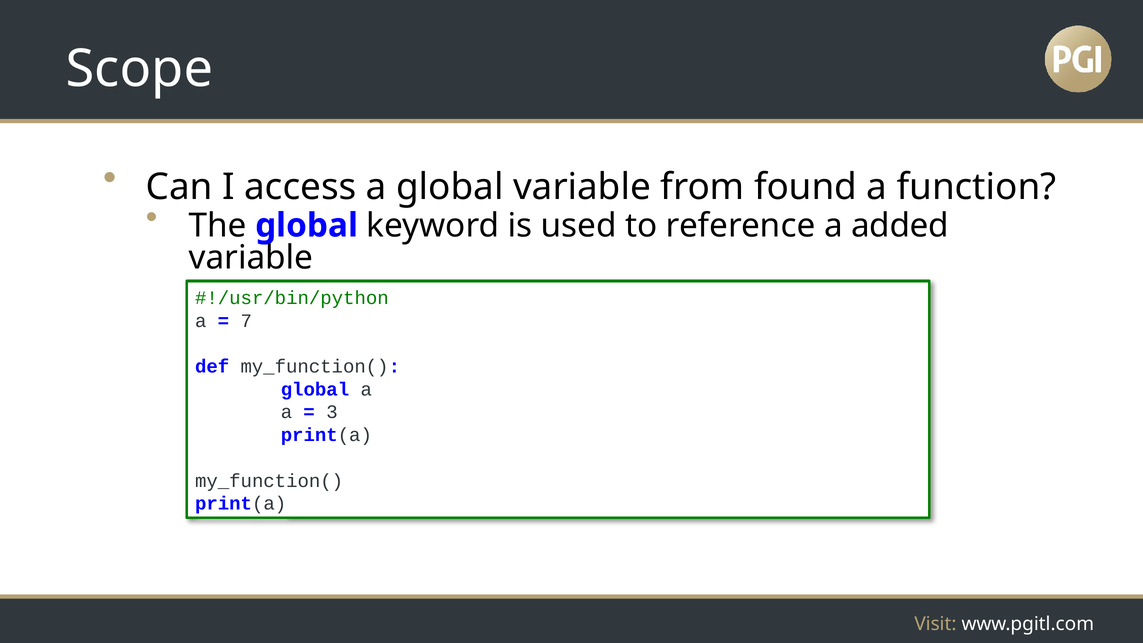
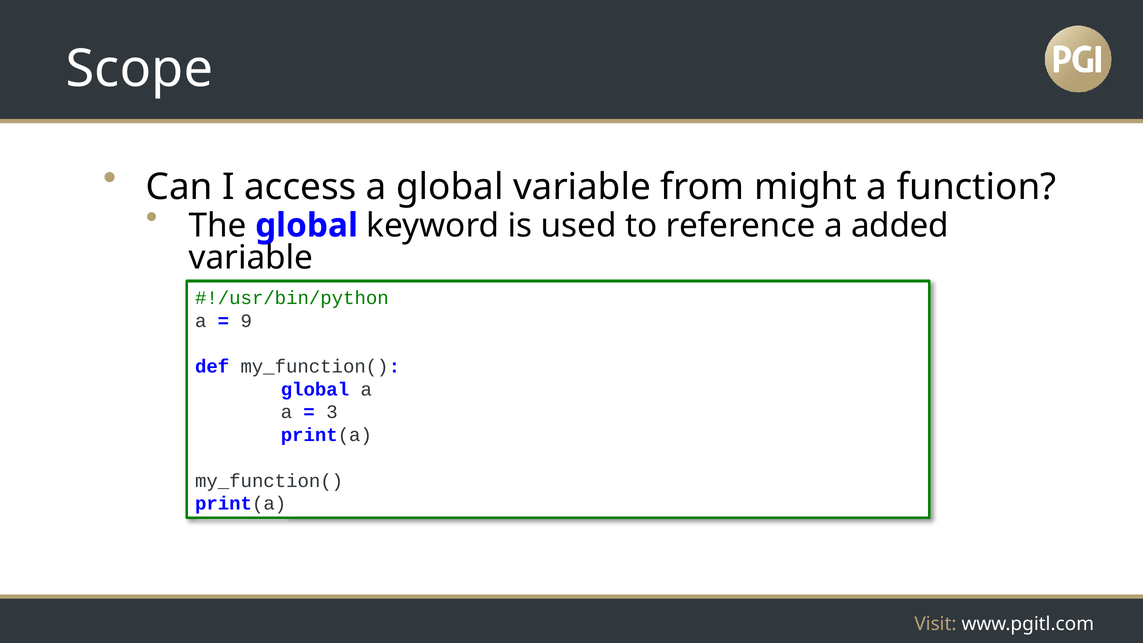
found: found -> might
7: 7 -> 9
